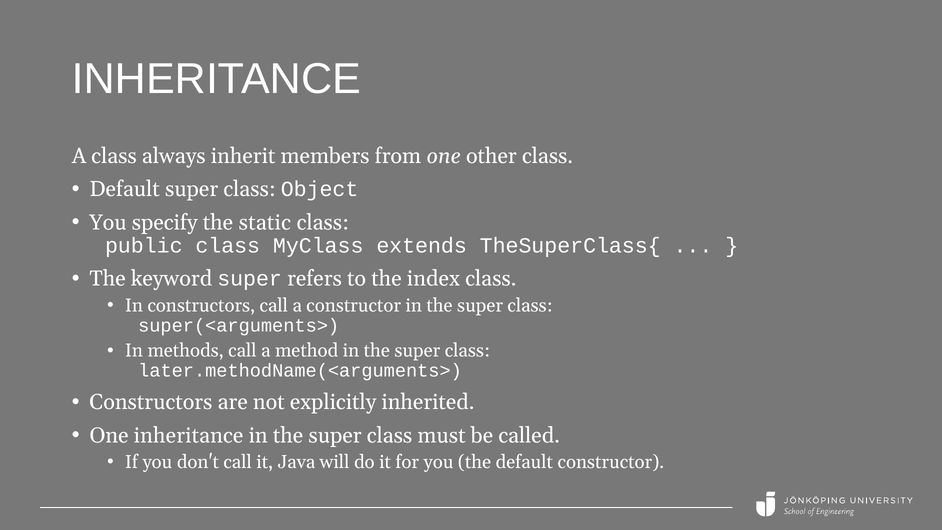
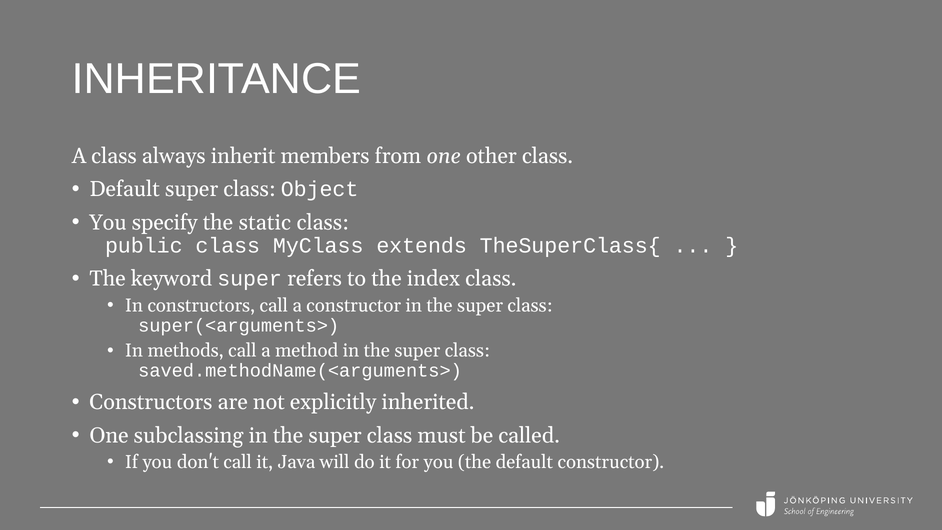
later.methodName(<arguments>: later.methodName(<arguments> -> saved.methodName(<arguments>
One inheritance: inheritance -> subclassing
